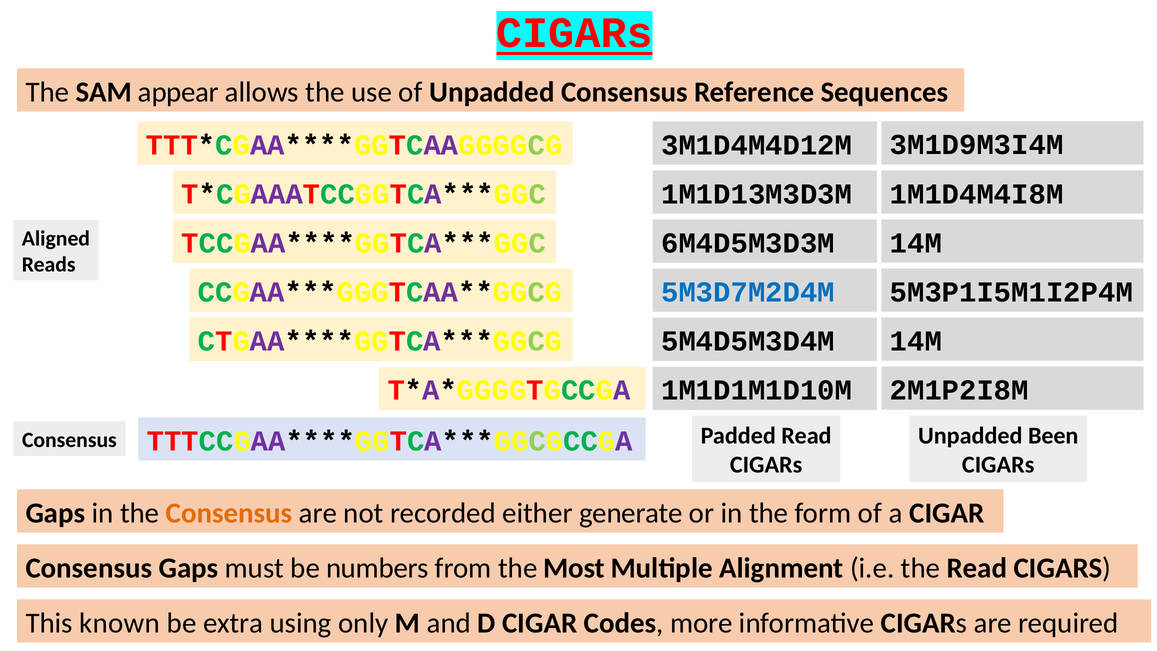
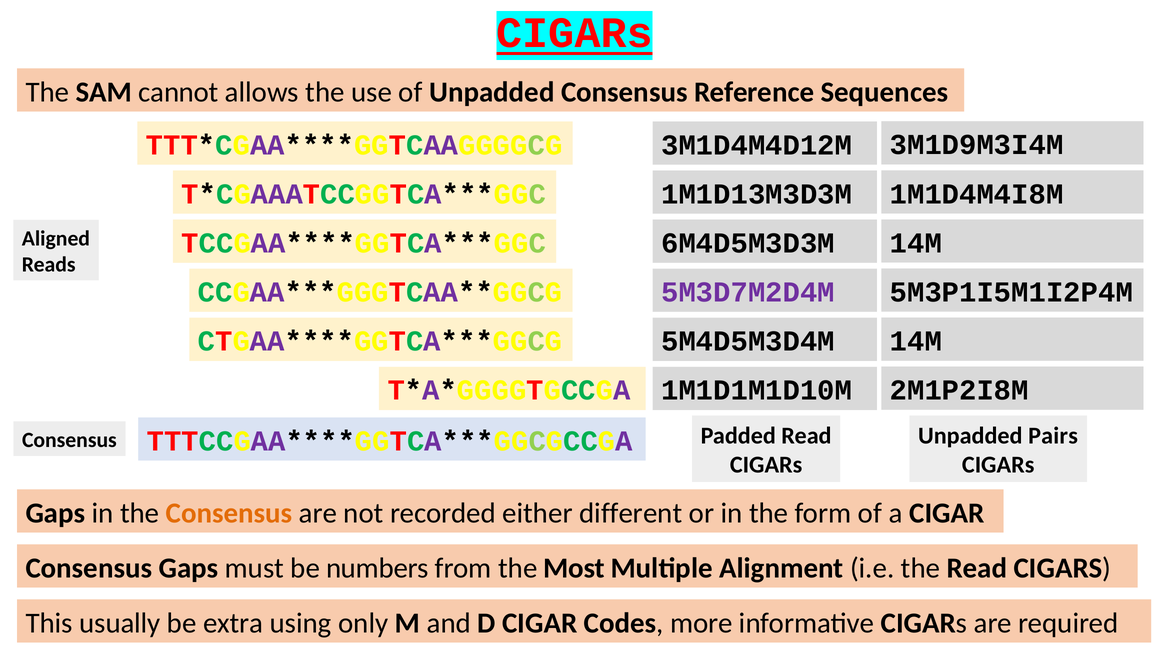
appear: appear -> cannot
5M3D7M2D4M colour: blue -> purple
Been: Been -> Pairs
generate: generate -> different
known: known -> usually
